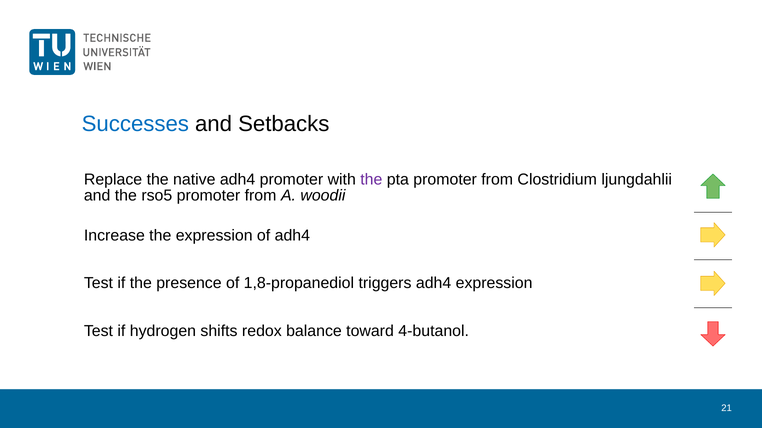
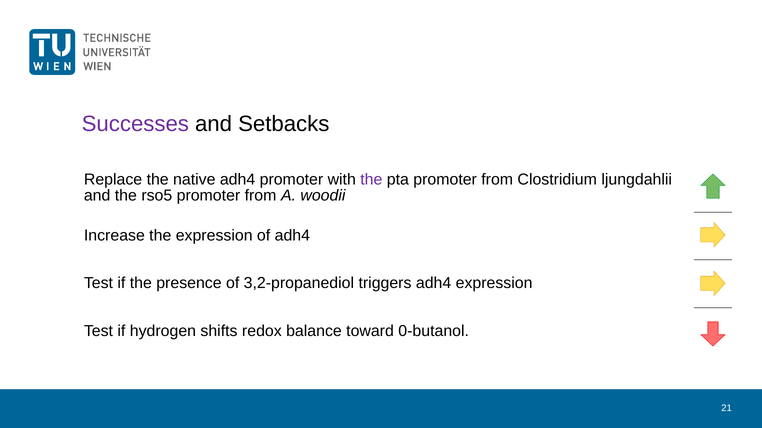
Successes colour: blue -> purple
1,8-propanediol: 1,8-propanediol -> 3,2-propanediol
4-butanol: 4-butanol -> 0-butanol
